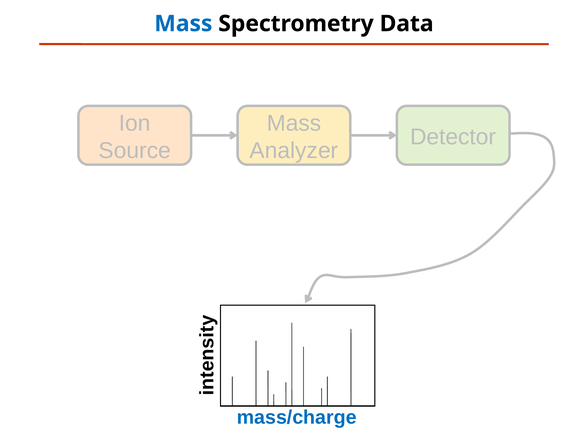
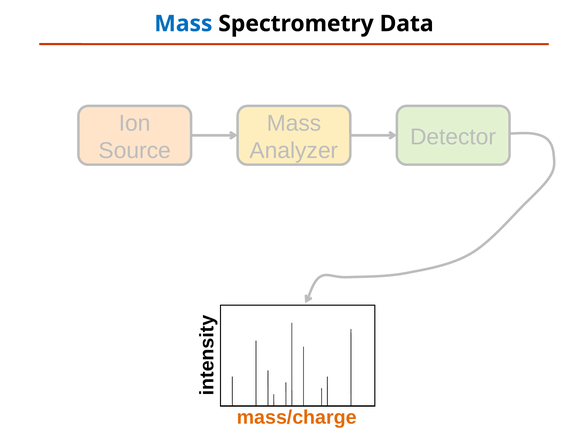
mass/charge colour: blue -> orange
